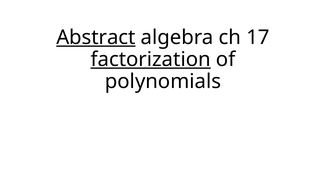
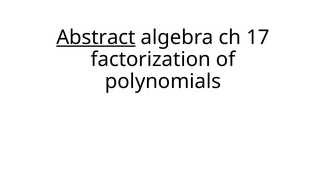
factorization underline: present -> none
